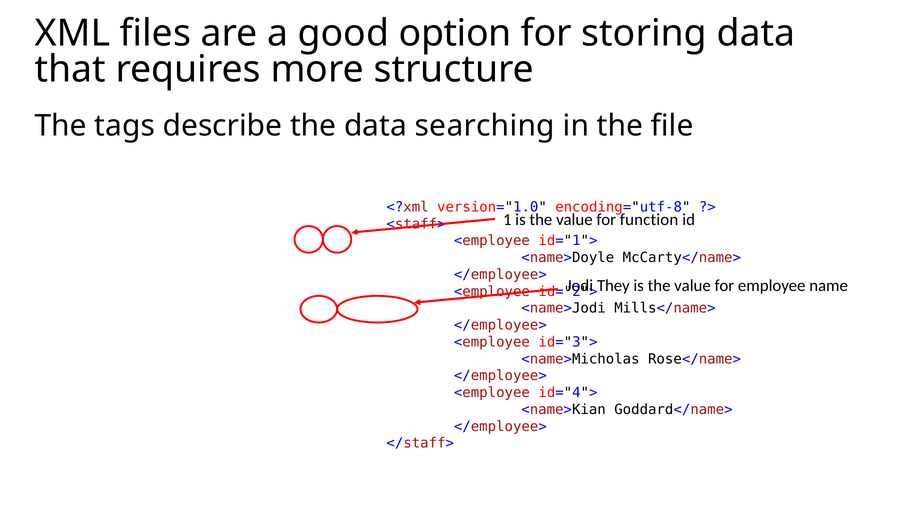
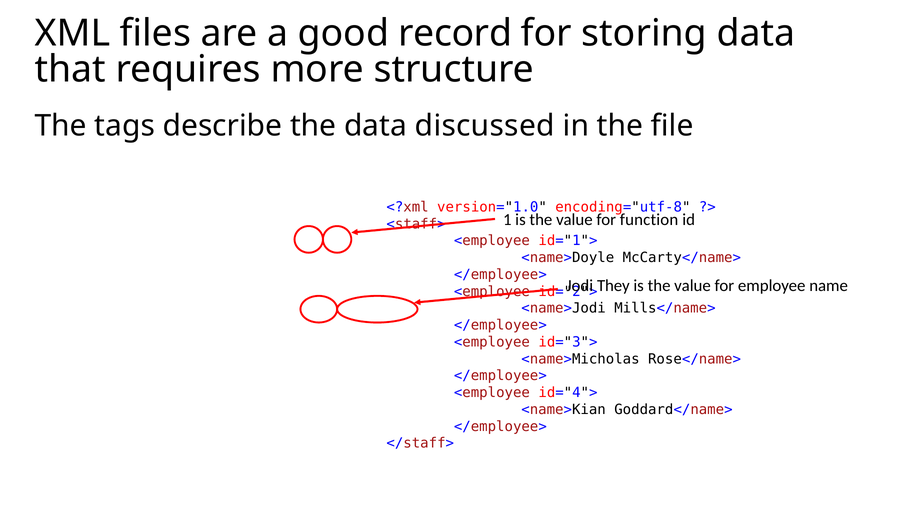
option: option -> record
searching: searching -> discussed
